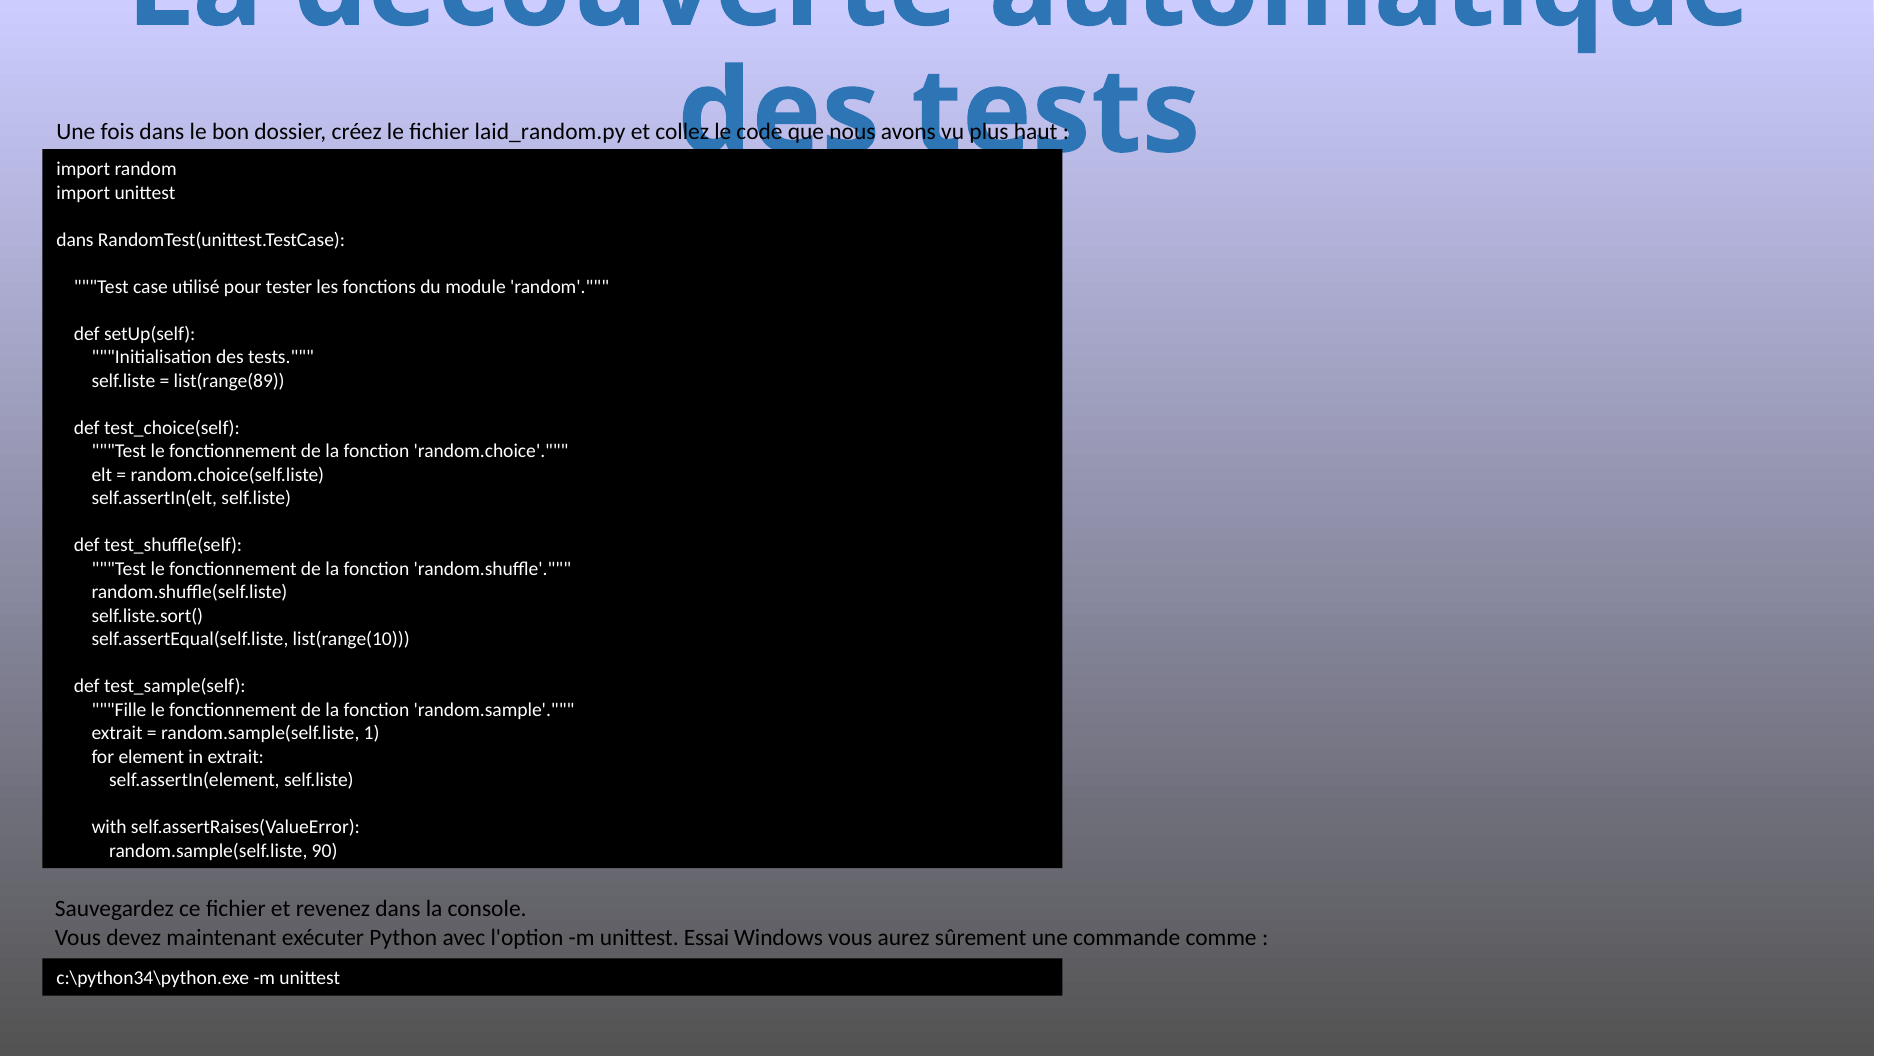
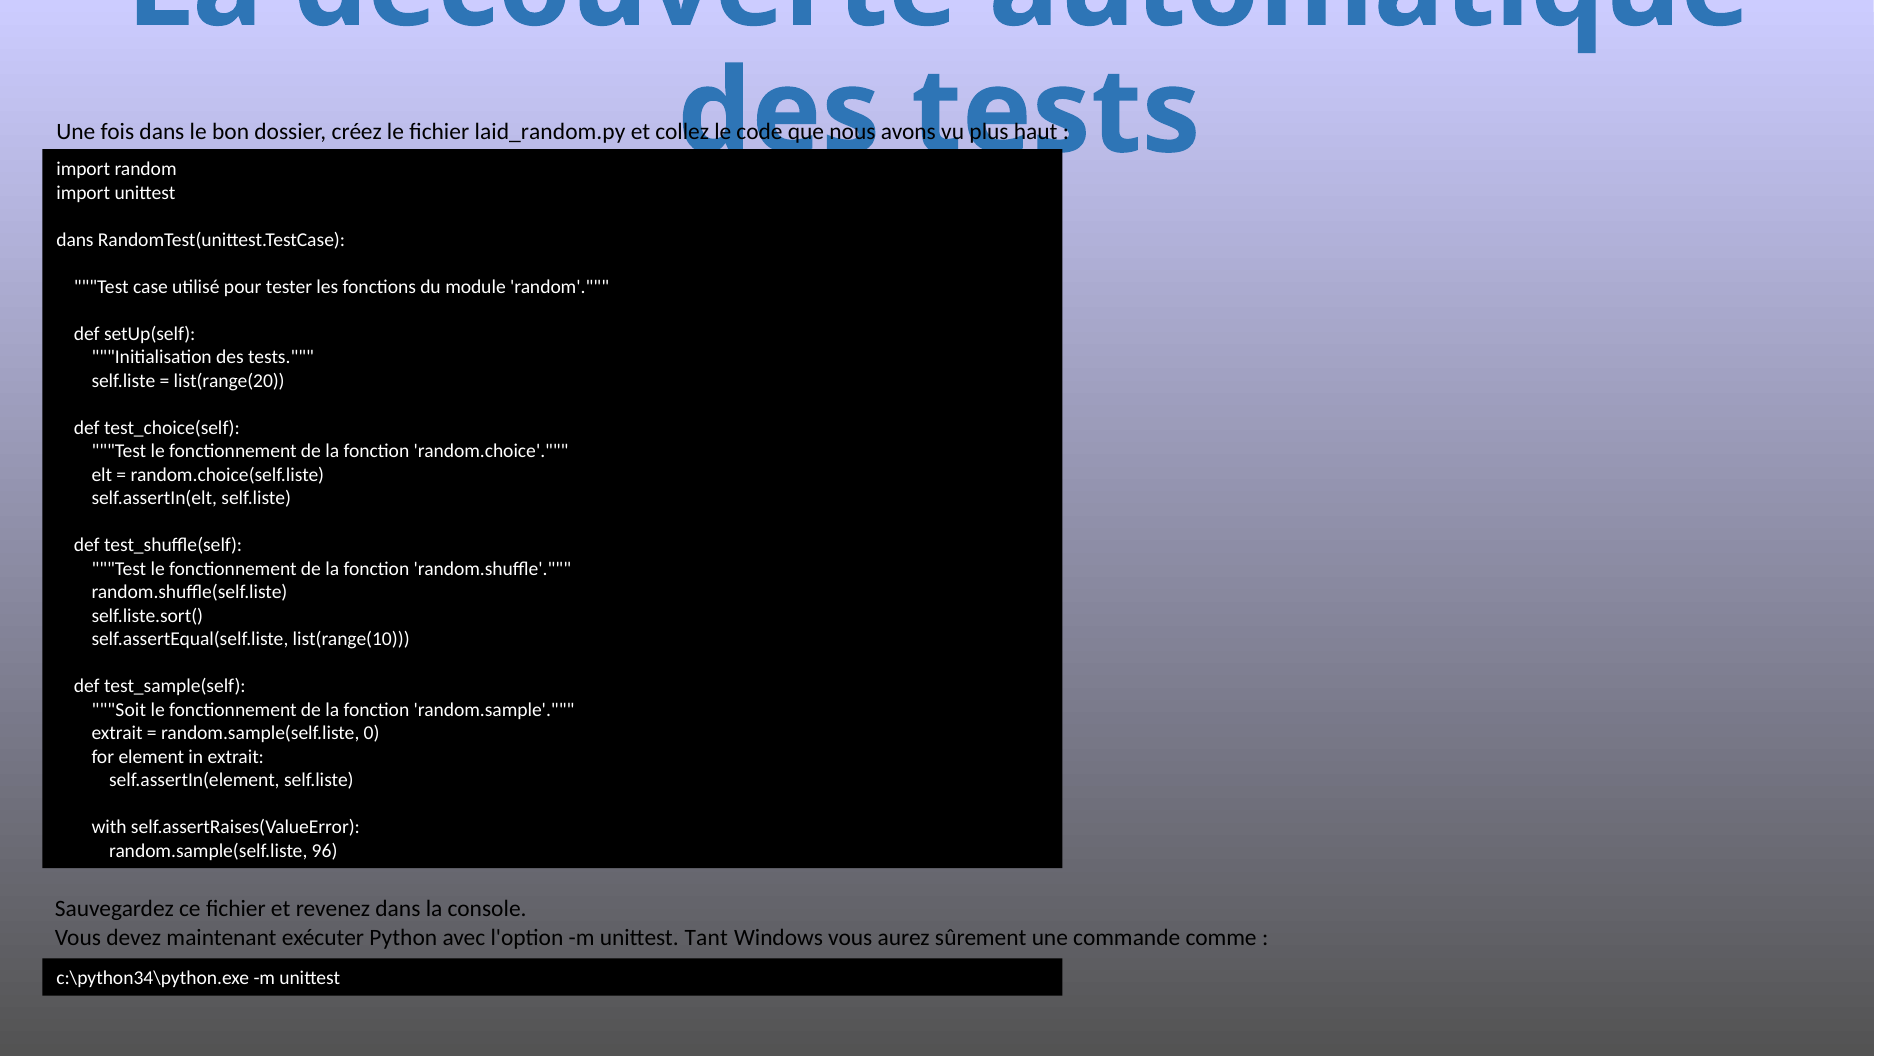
list(range(89: list(range(89 -> list(range(20
Fille: Fille -> Soit
1: 1 -> 0
90: 90 -> 96
Essai: Essai -> Tant
